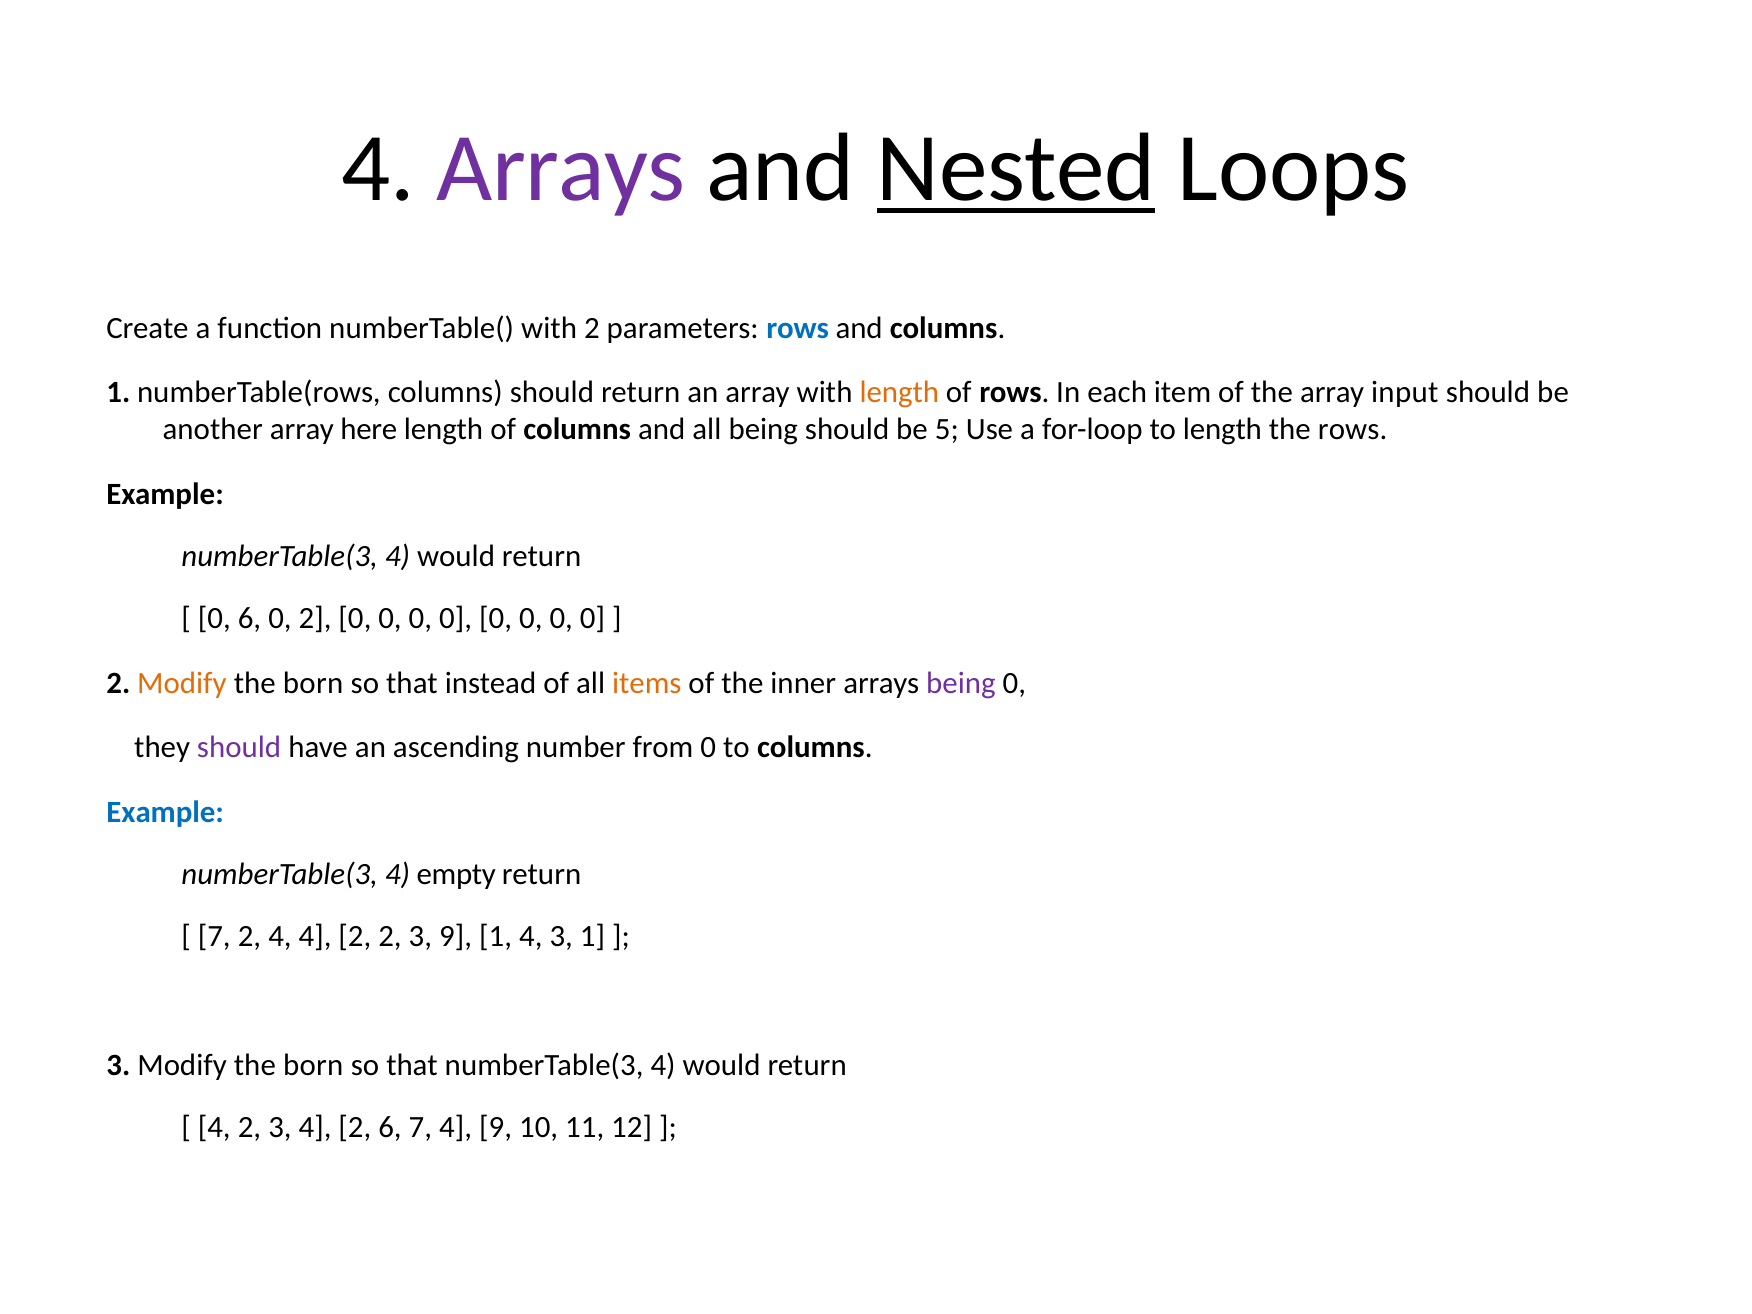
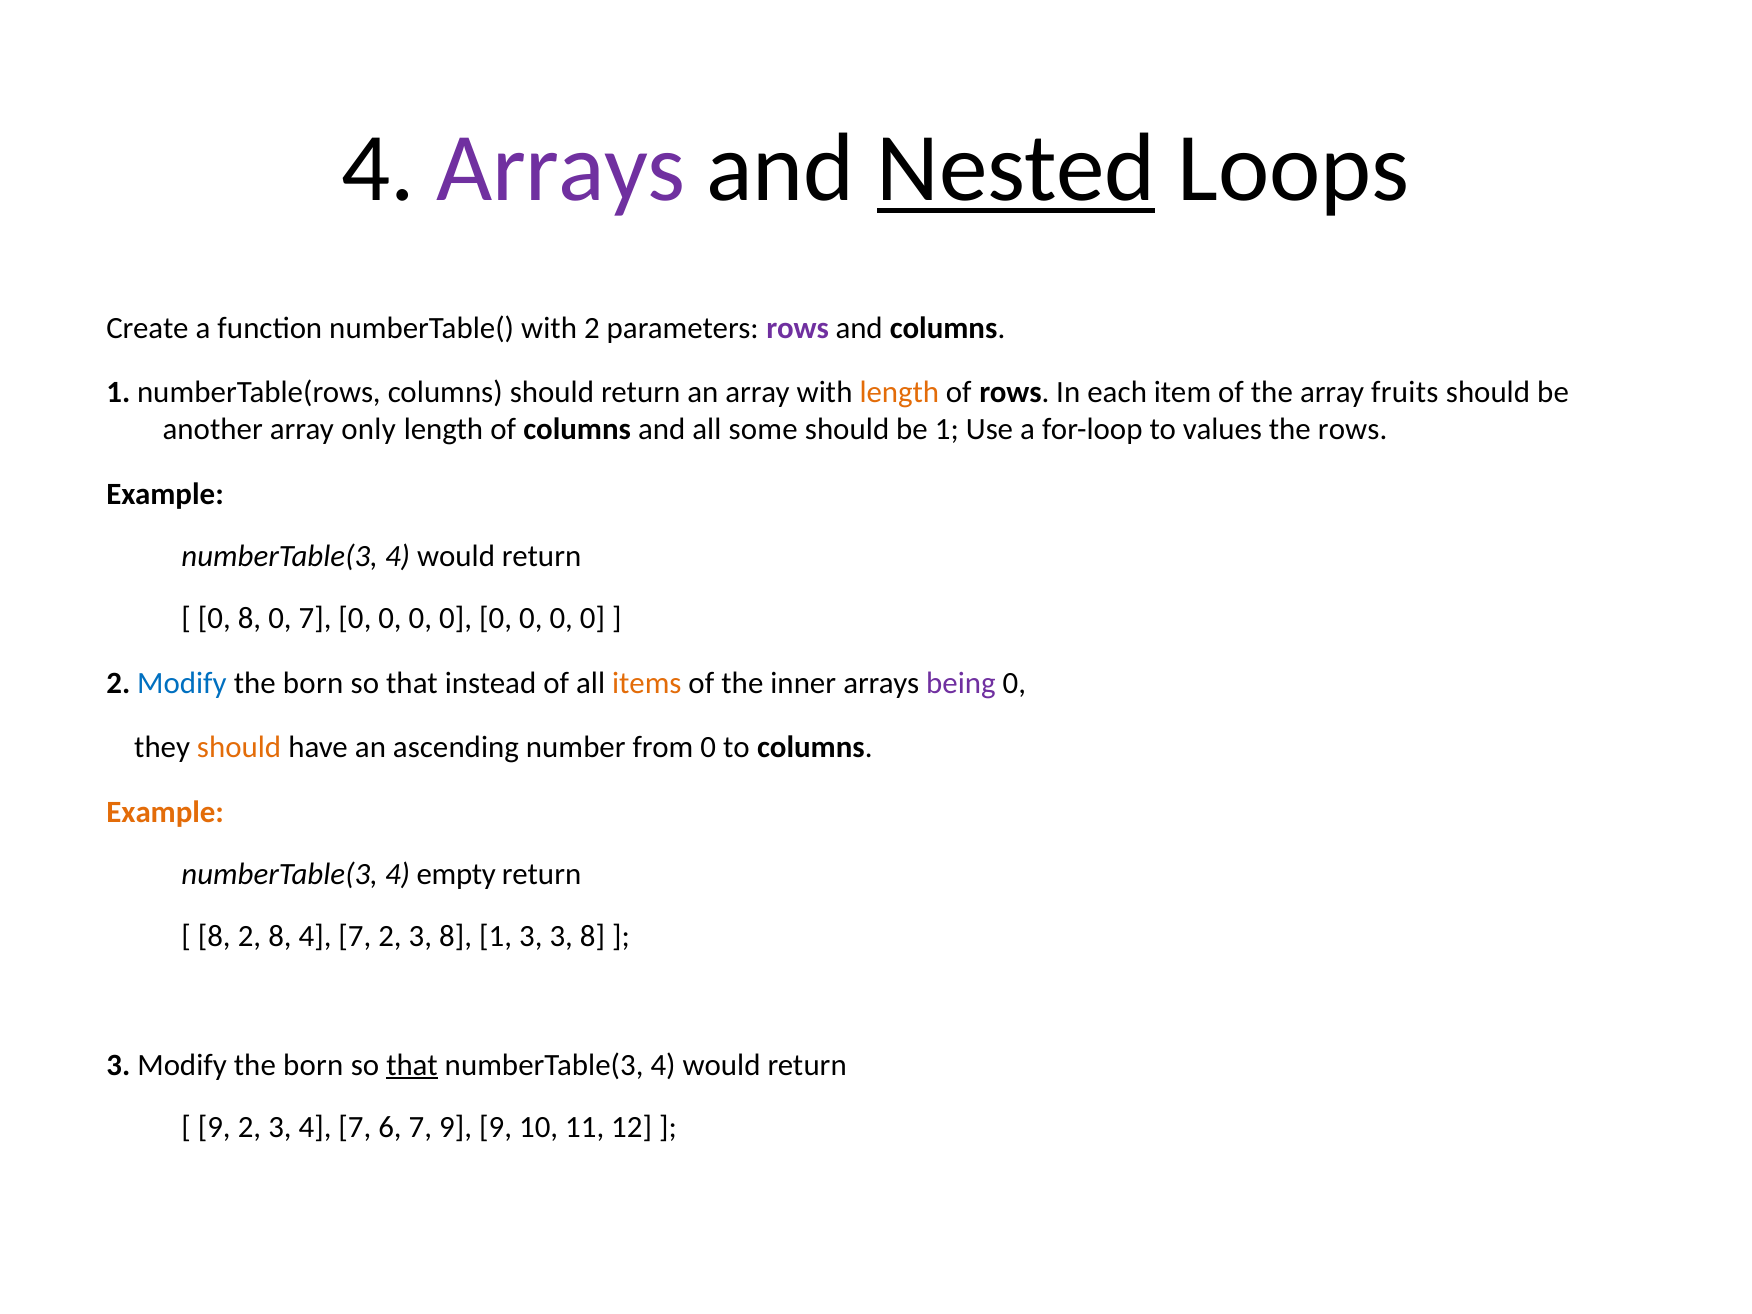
rows at (798, 328) colour: blue -> purple
input: input -> fruits
here: here -> only
all being: being -> some
be 5: 5 -> 1
to length: length -> values
0 6: 6 -> 8
0 2: 2 -> 7
Modify at (182, 683) colour: orange -> blue
should at (239, 747) colour: purple -> orange
Example at (165, 812) colour: blue -> orange
7 at (214, 936): 7 -> 8
2 4: 4 -> 8
2 at (355, 936): 2 -> 7
2 3 9: 9 -> 8
1 4: 4 -> 3
1 at (592, 936): 1 -> 8
that at (412, 1065) underline: none -> present
4 at (214, 1127): 4 -> 9
3 4 2: 2 -> 7
7 4: 4 -> 9
